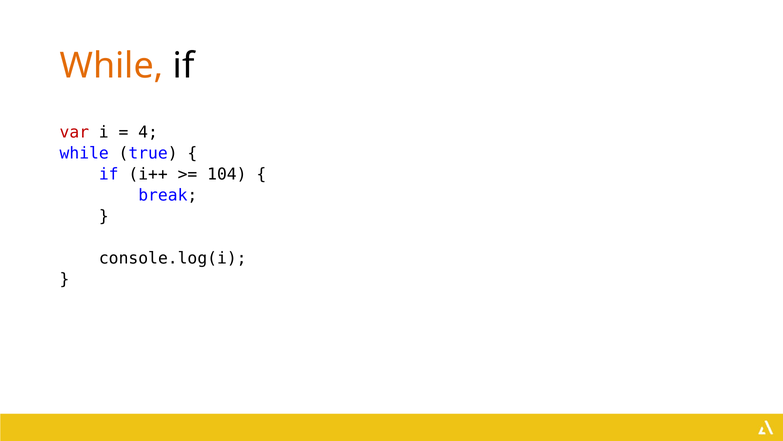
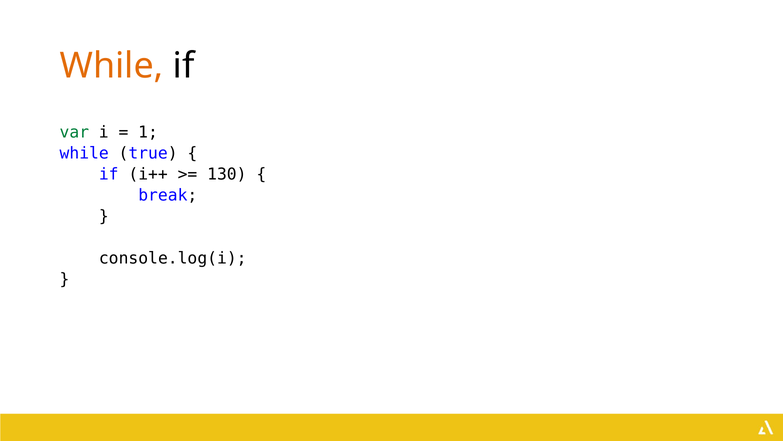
var colour: red -> green
4: 4 -> 1
104: 104 -> 130
